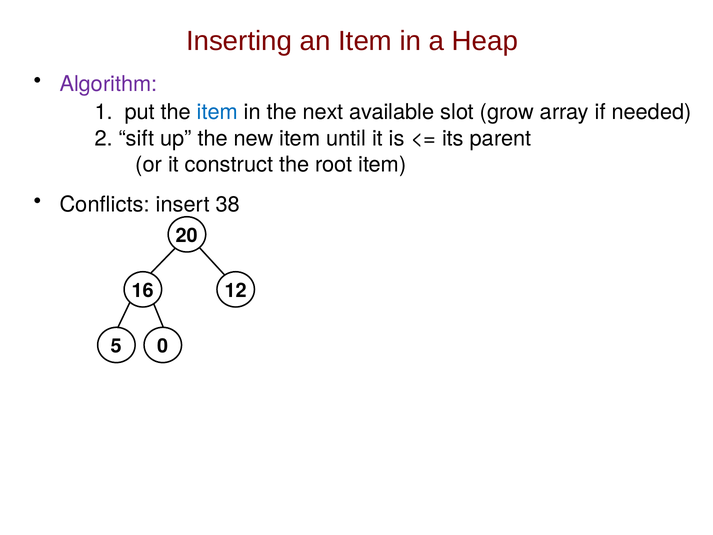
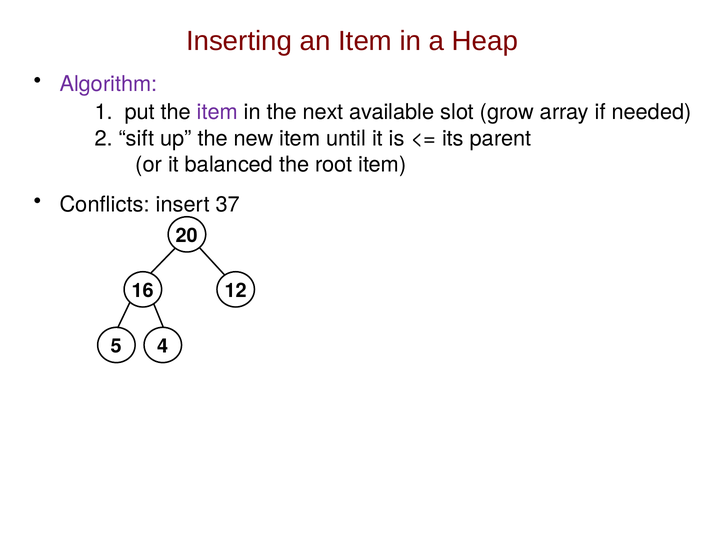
item at (217, 112) colour: blue -> purple
construct: construct -> balanced
38: 38 -> 37
0: 0 -> 4
